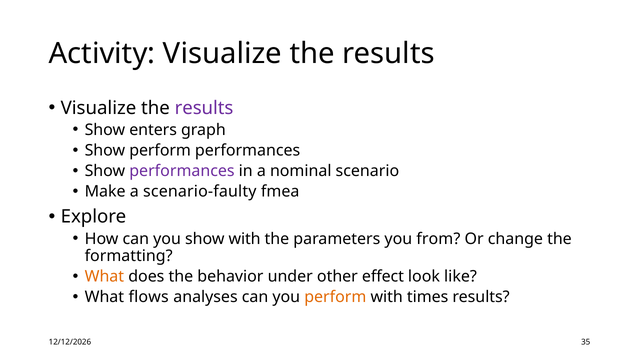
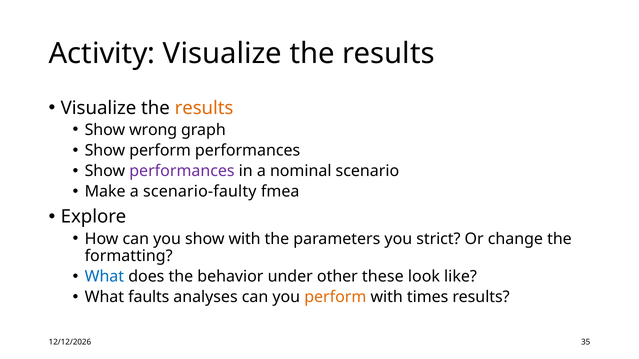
results at (204, 108) colour: purple -> orange
enters: enters -> wrong
from: from -> strict
What at (104, 277) colour: orange -> blue
effect: effect -> these
flows: flows -> faults
